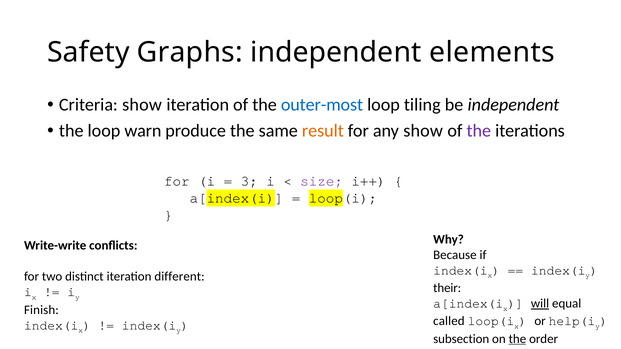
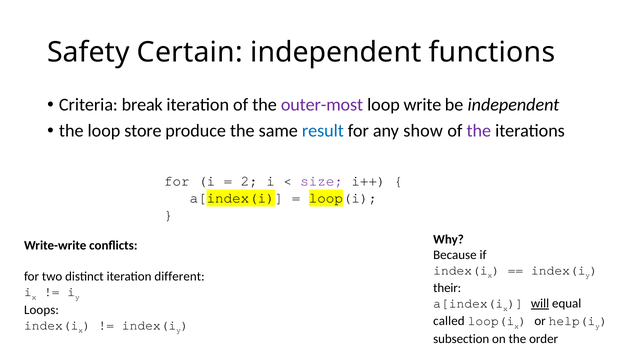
Graphs: Graphs -> Certain
elements: elements -> functions
Criteria show: show -> break
outer-most colour: blue -> purple
tiling: tiling -> write
warn: warn -> store
result colour: orange -> blue
3: 3 -> 2
Finish: Finish -> Loops
the at (517, 339) underline: present -> none
